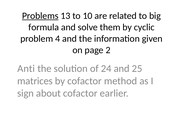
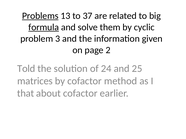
10: 10 -> 37
formula underline: none -> present
4: 4 -> 3
Anti: Anti -> Told
sign: sign -> that
